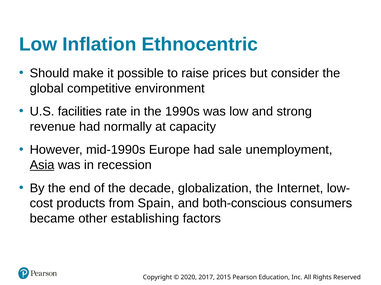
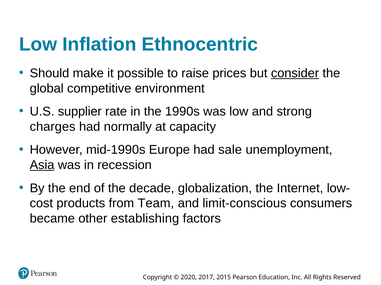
consider underline: none -> present
facilities: facilities -> supplier
revenue: revenue -> charges
Spain: Spain -> Team
both-conscious: both-conscious -> limit-conscious
